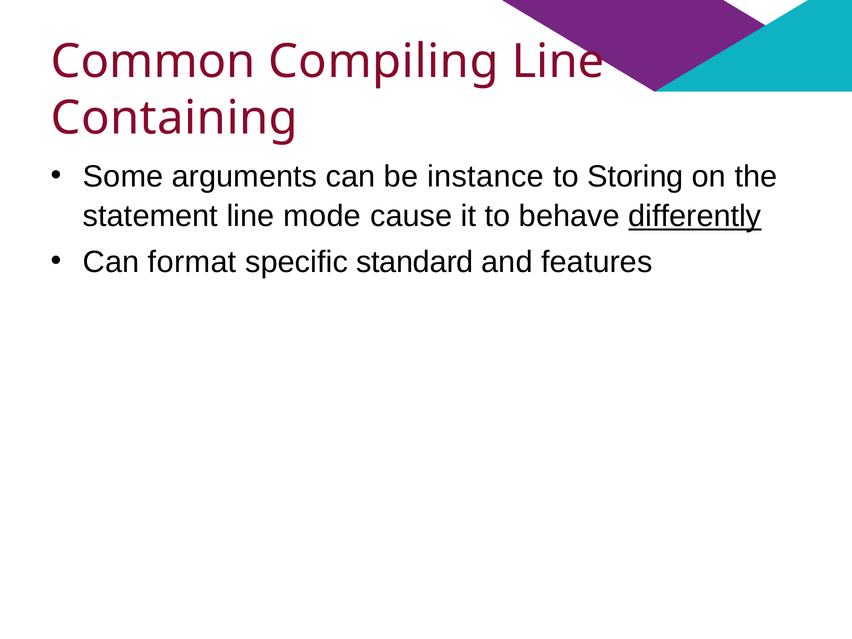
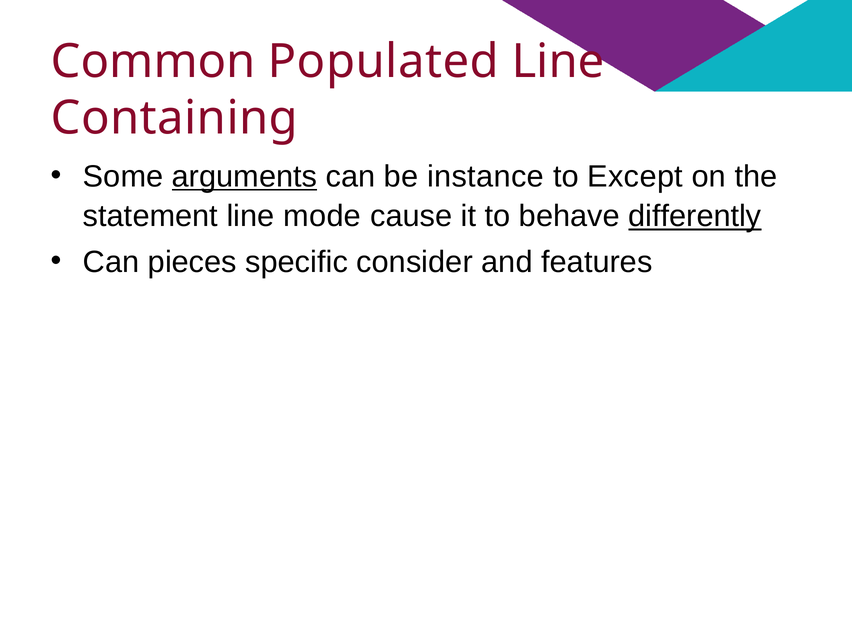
Compiling: Compiling -> Populated
arguments underline: none -> present
Storing: Storing -> Except
format: format -> pieces
standard: standard -> consider
